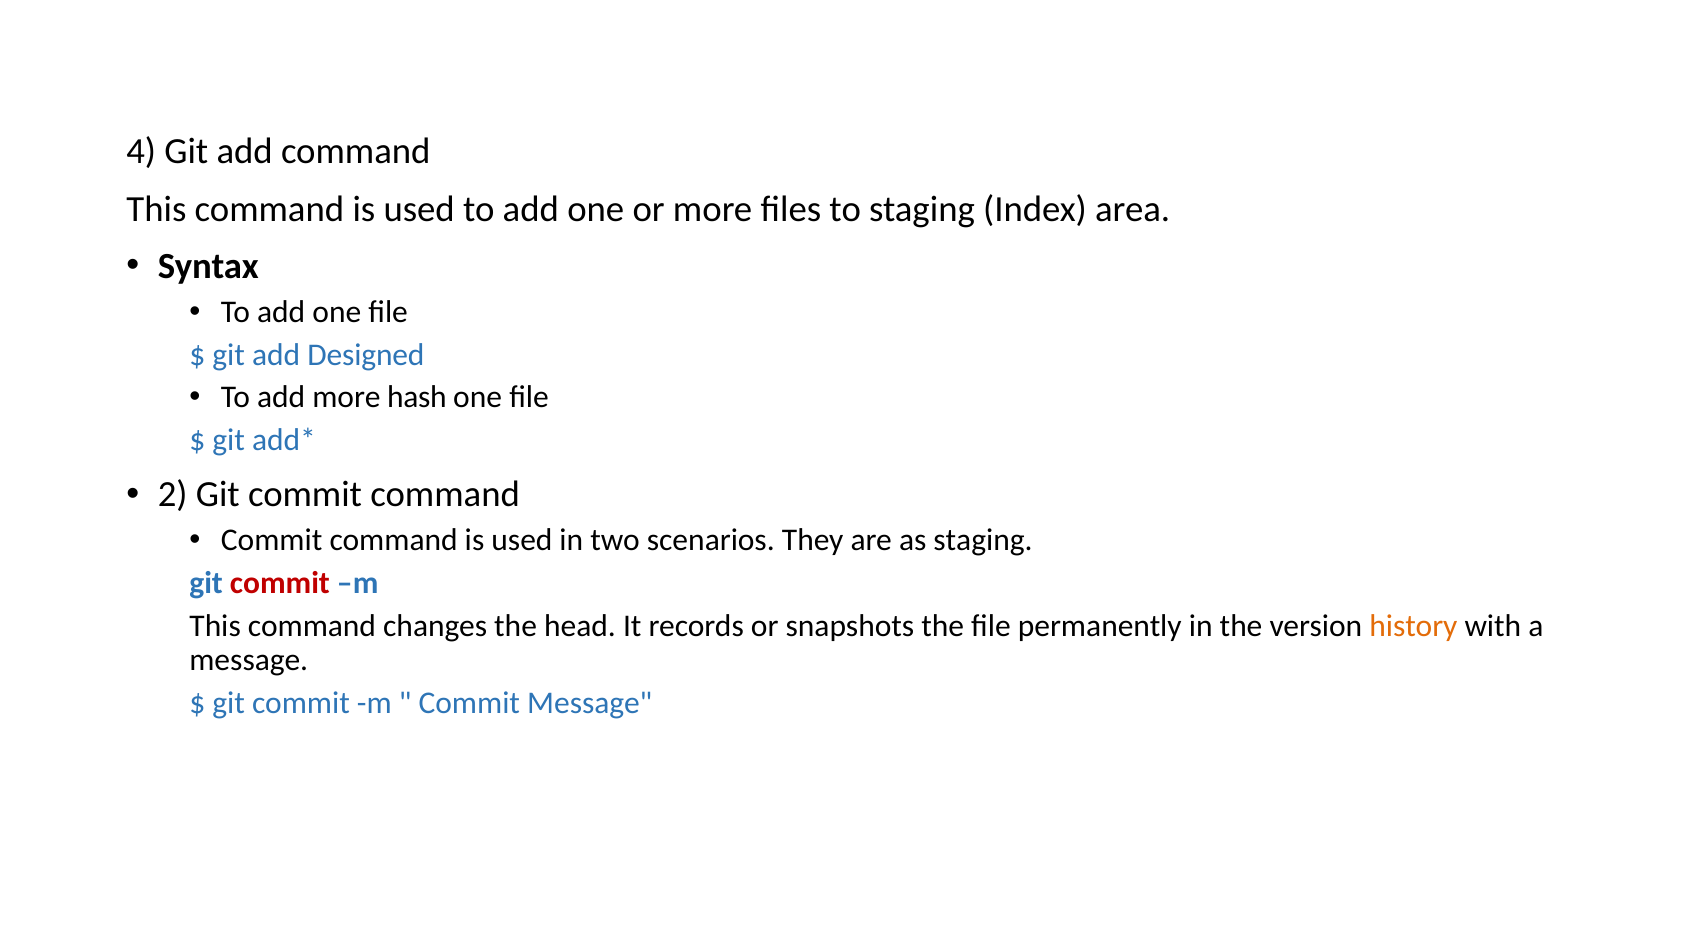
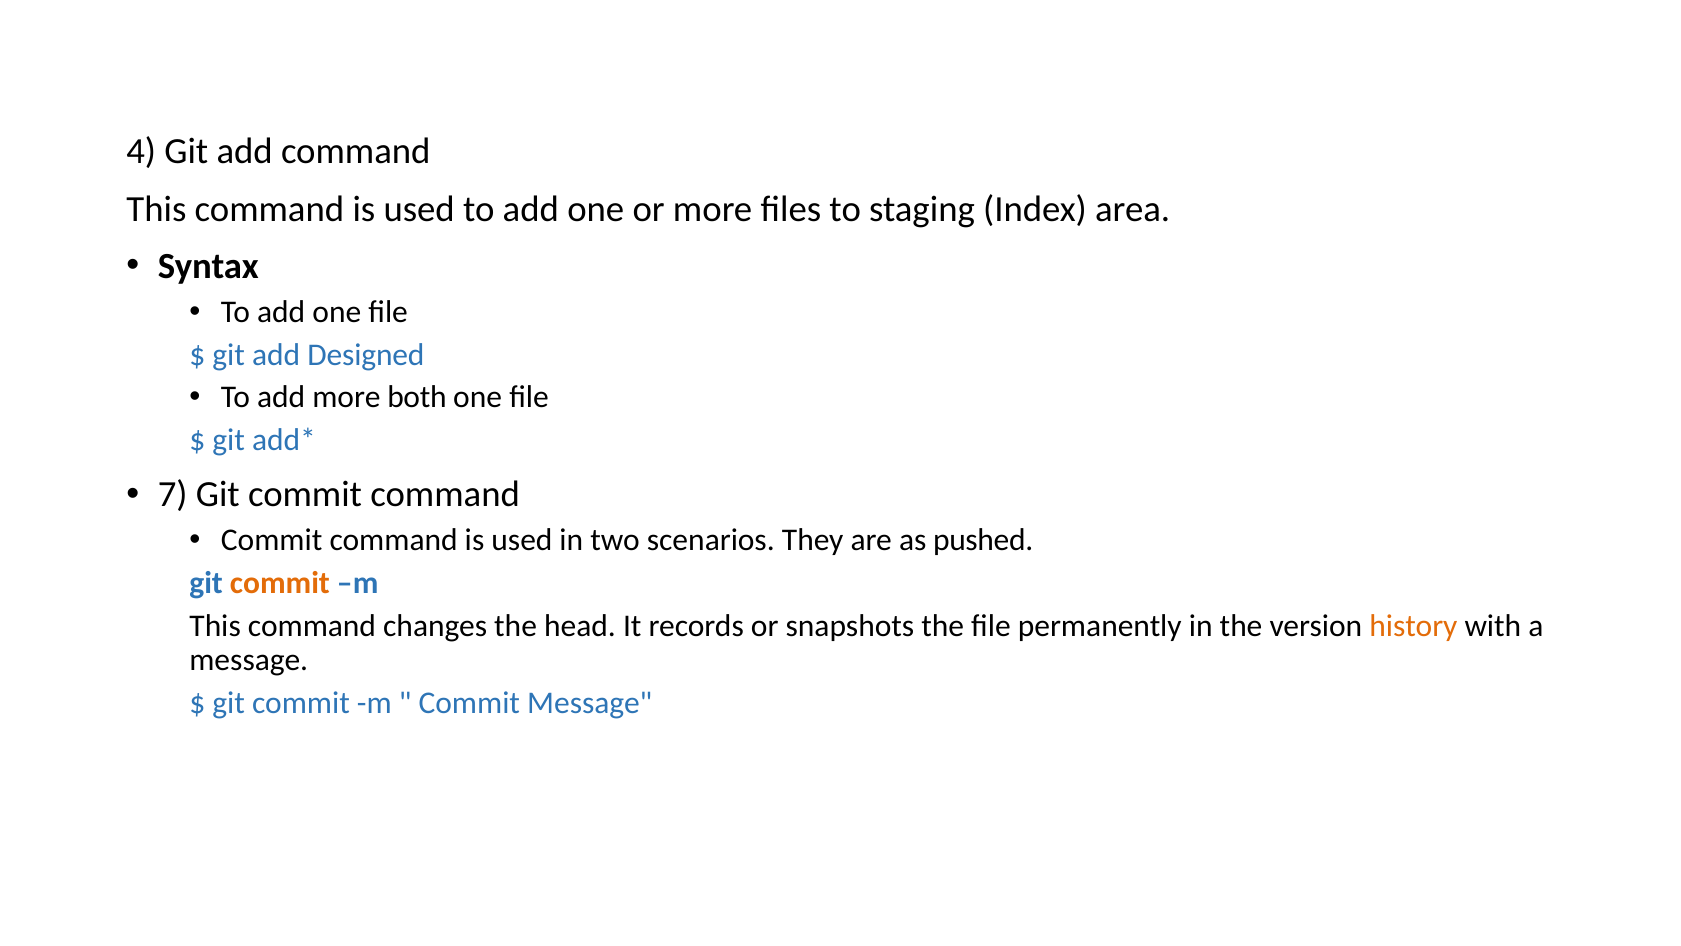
hash: hash -> both
2: 2 -> 7
as staging: staging -> pushed
commit at (280, 583) colour: red -> orange
